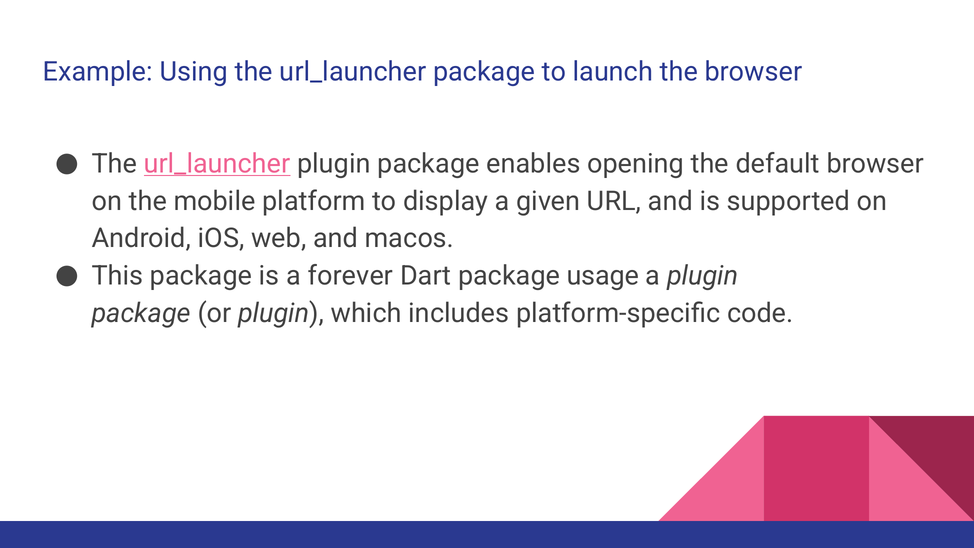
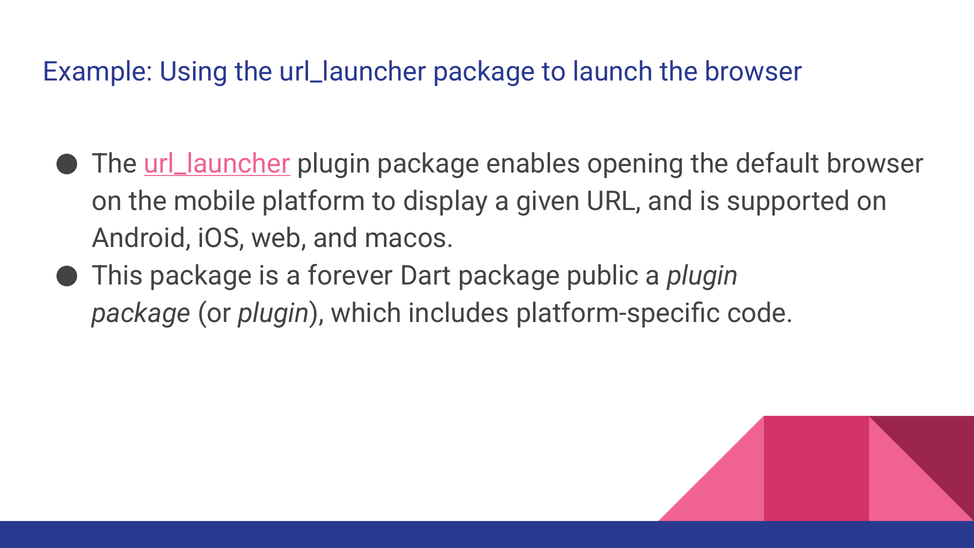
usage: usage -> public
